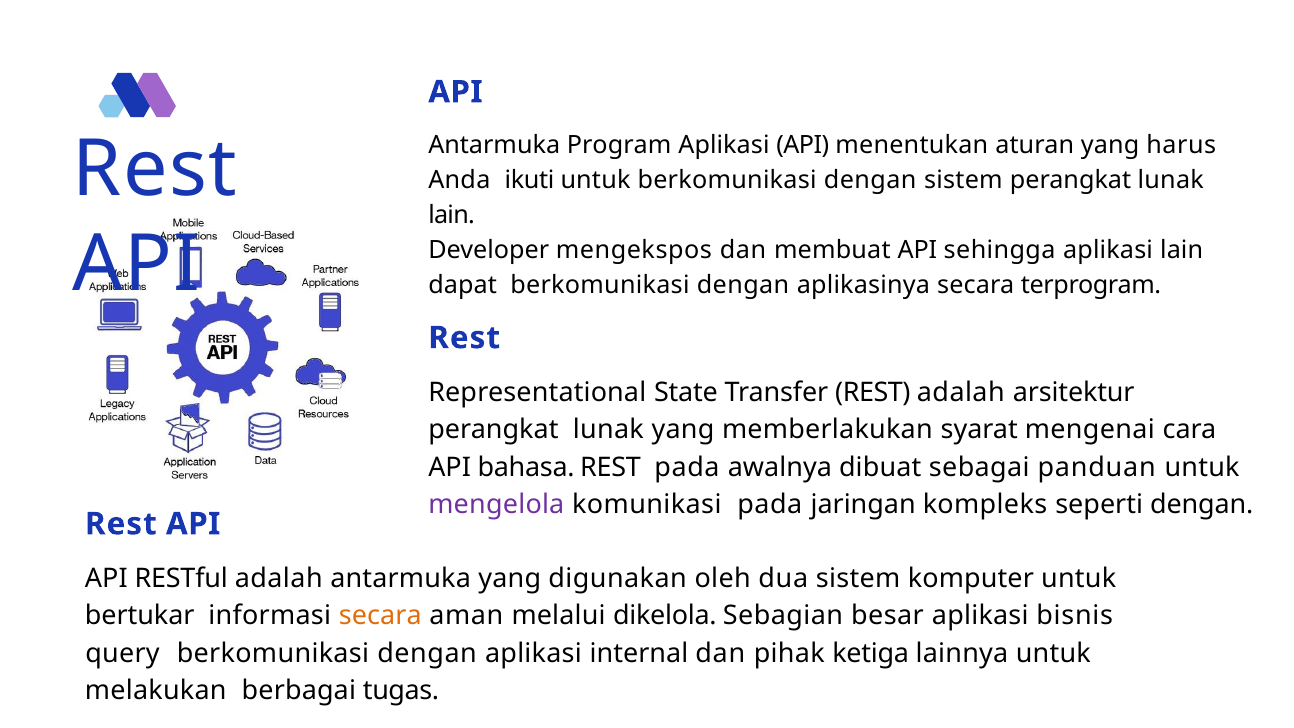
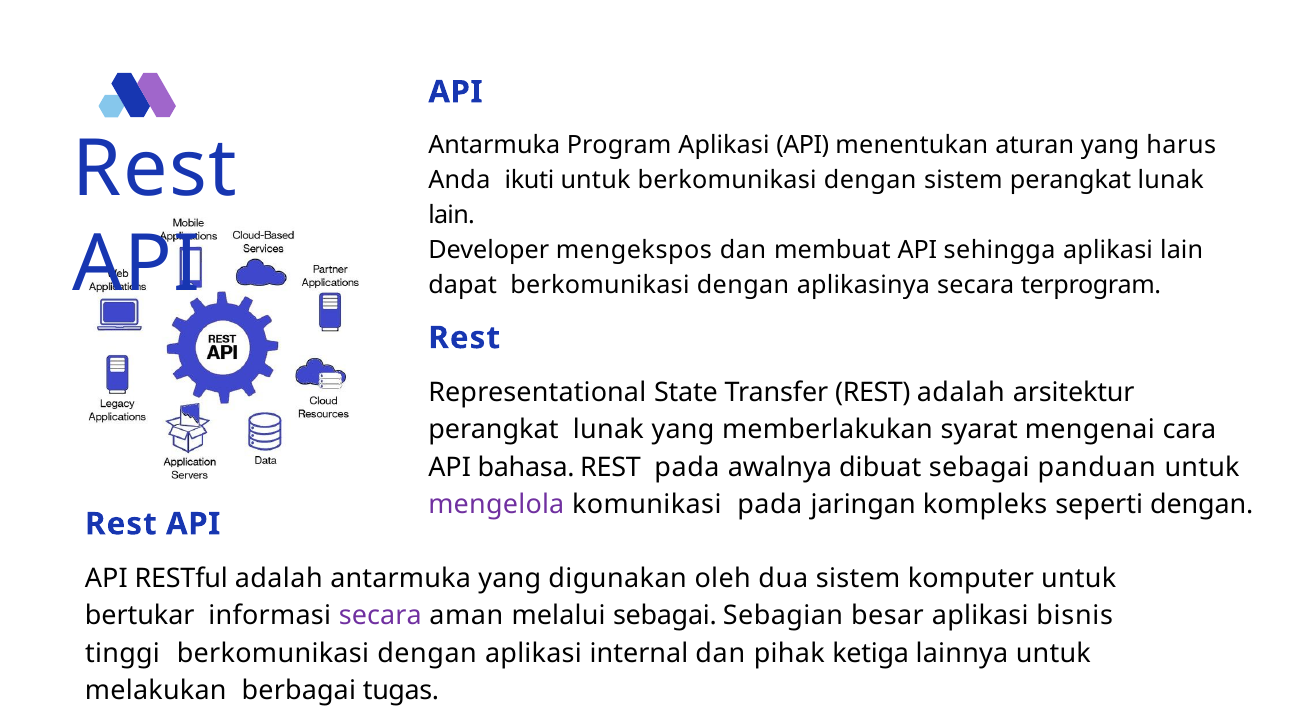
secara at (380, 616) colour: orange -> purple
melalui dikelola: dikelola -> sebagai
query: query -> tinggi
